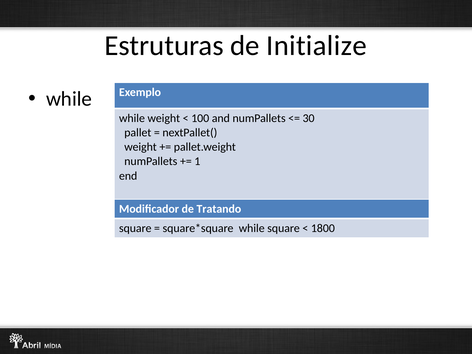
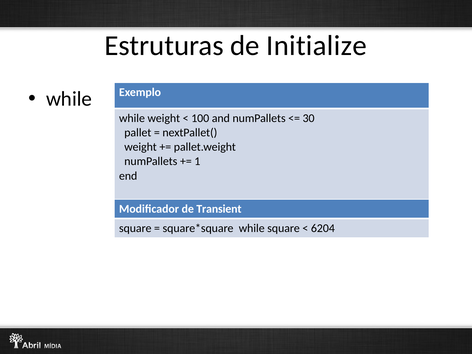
Tratando: Tratando -> Transient
1800: 1800 -> 6204
